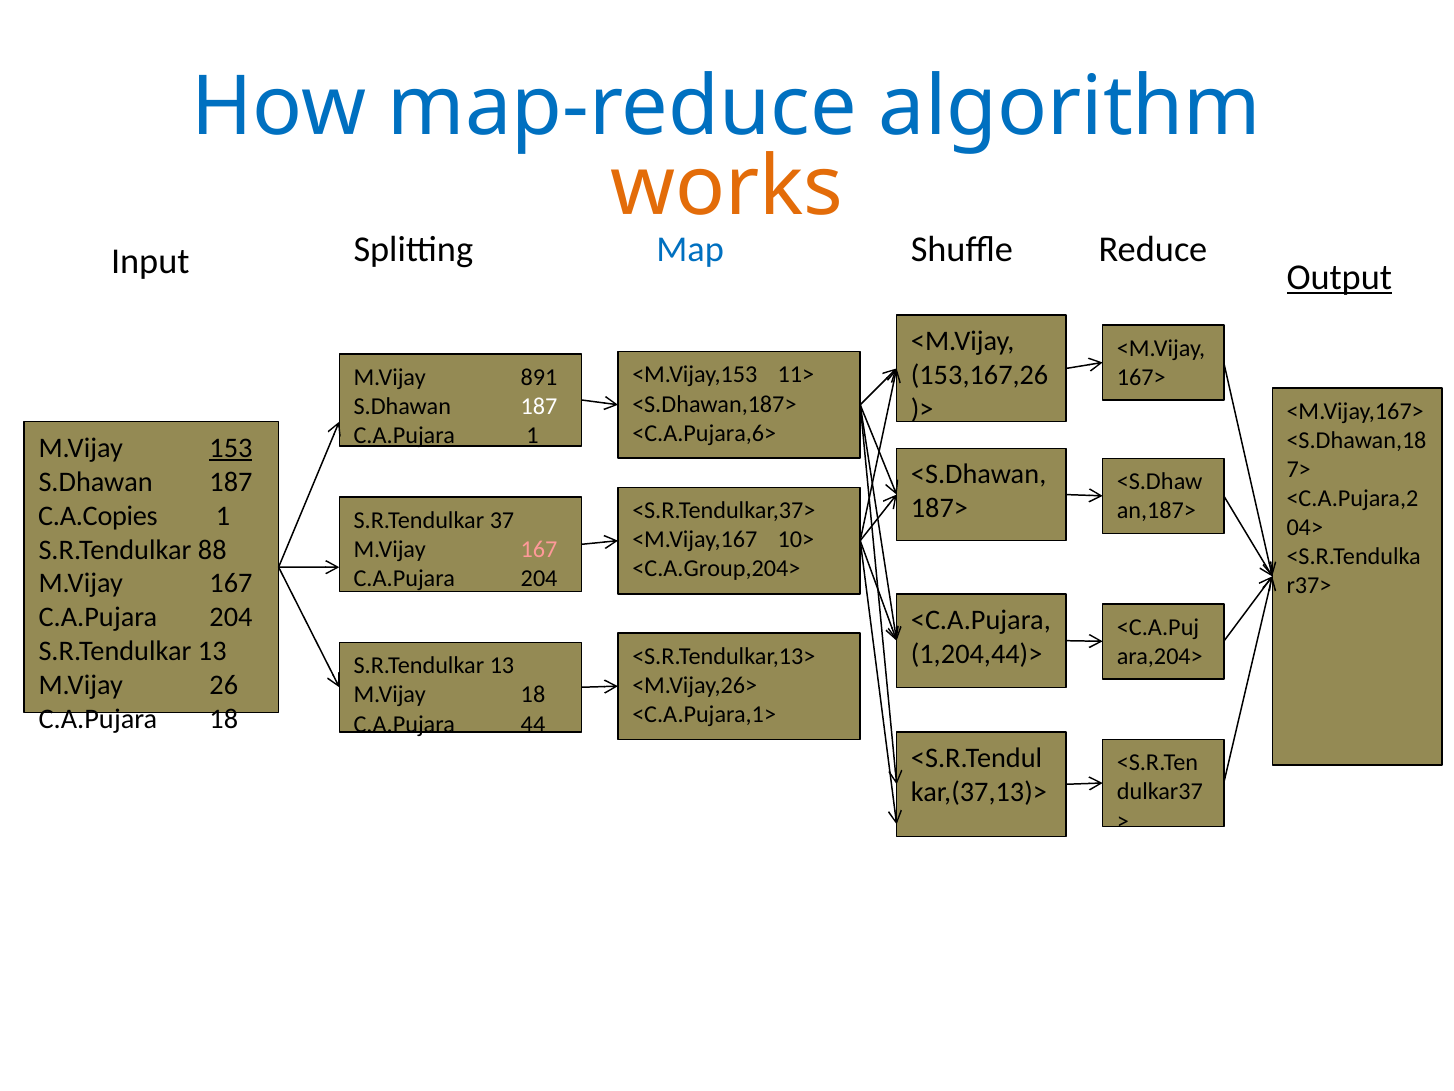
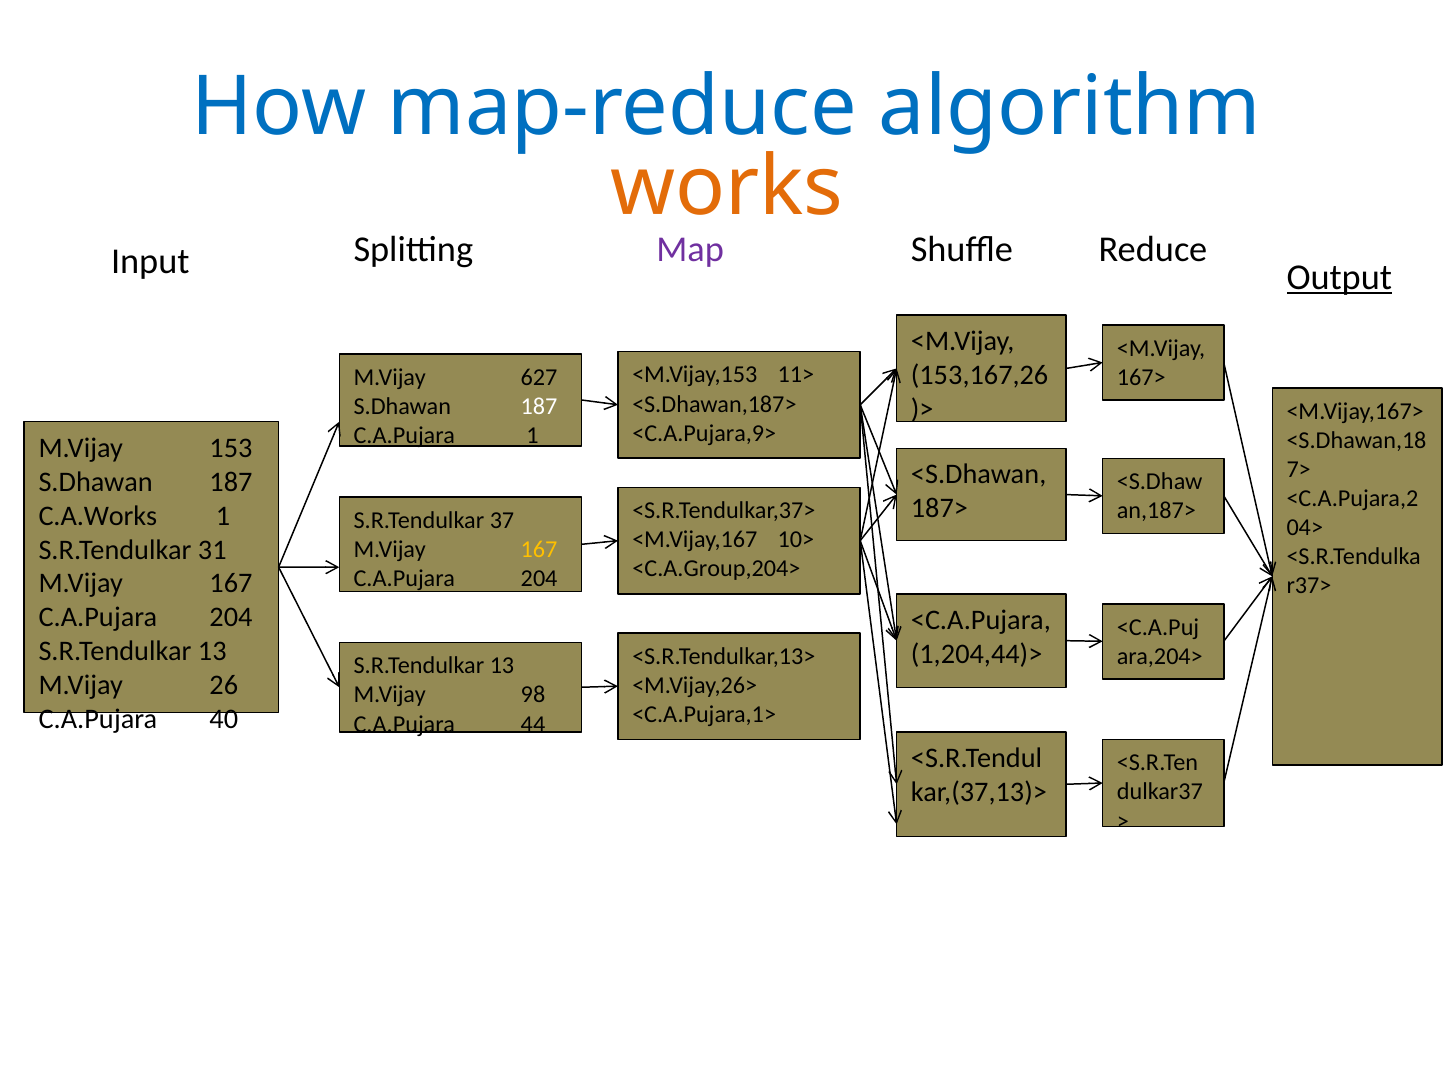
Map colour: blue -> purple
891: 891 -> 627
<C.A.Pujara,6>: <C.A.Pujara,6> -> <C.A.Pujara,9>
153 underline: present -> none
C.A.Copies: C.A.Copies -> C.A.Works
88: 88 -> 31
167 at (539, 549) colour: pink -> yellow
M.Vijay 18: 18 -> 98
C.A.Pujara 18: 18 -> 40
